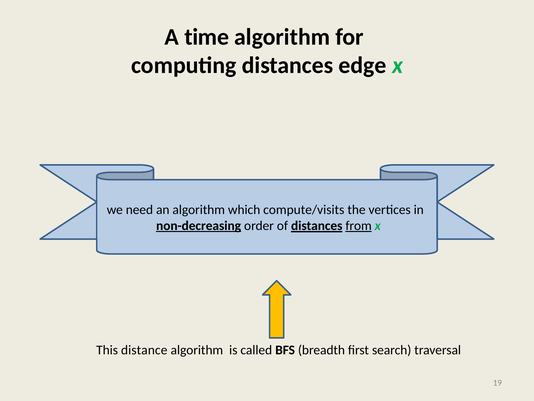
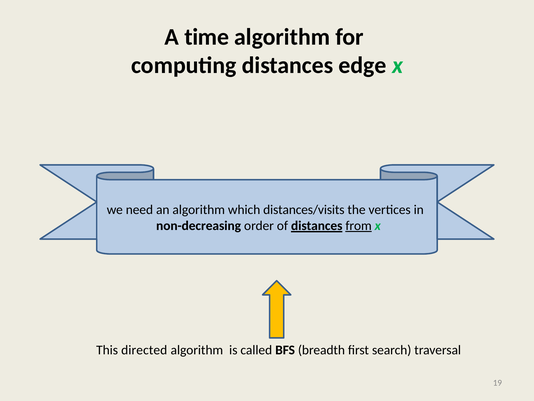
compute/visits: compute/visits -> distances/visits
non-decreasing underline: present -> none
distance: distance -> directed
